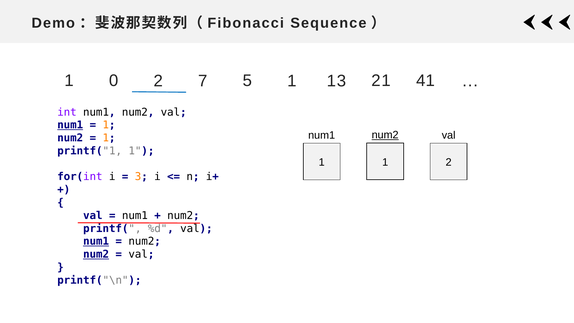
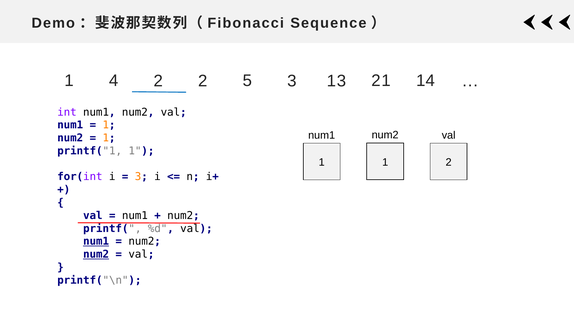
0: 0 -> 4
2 7: 7 -> 2
5 1: 1 -> 3
41: 41 -> 14
num1 at (70, 125) underline: present -> none
num2 at (385, 135) underline: present -> none
